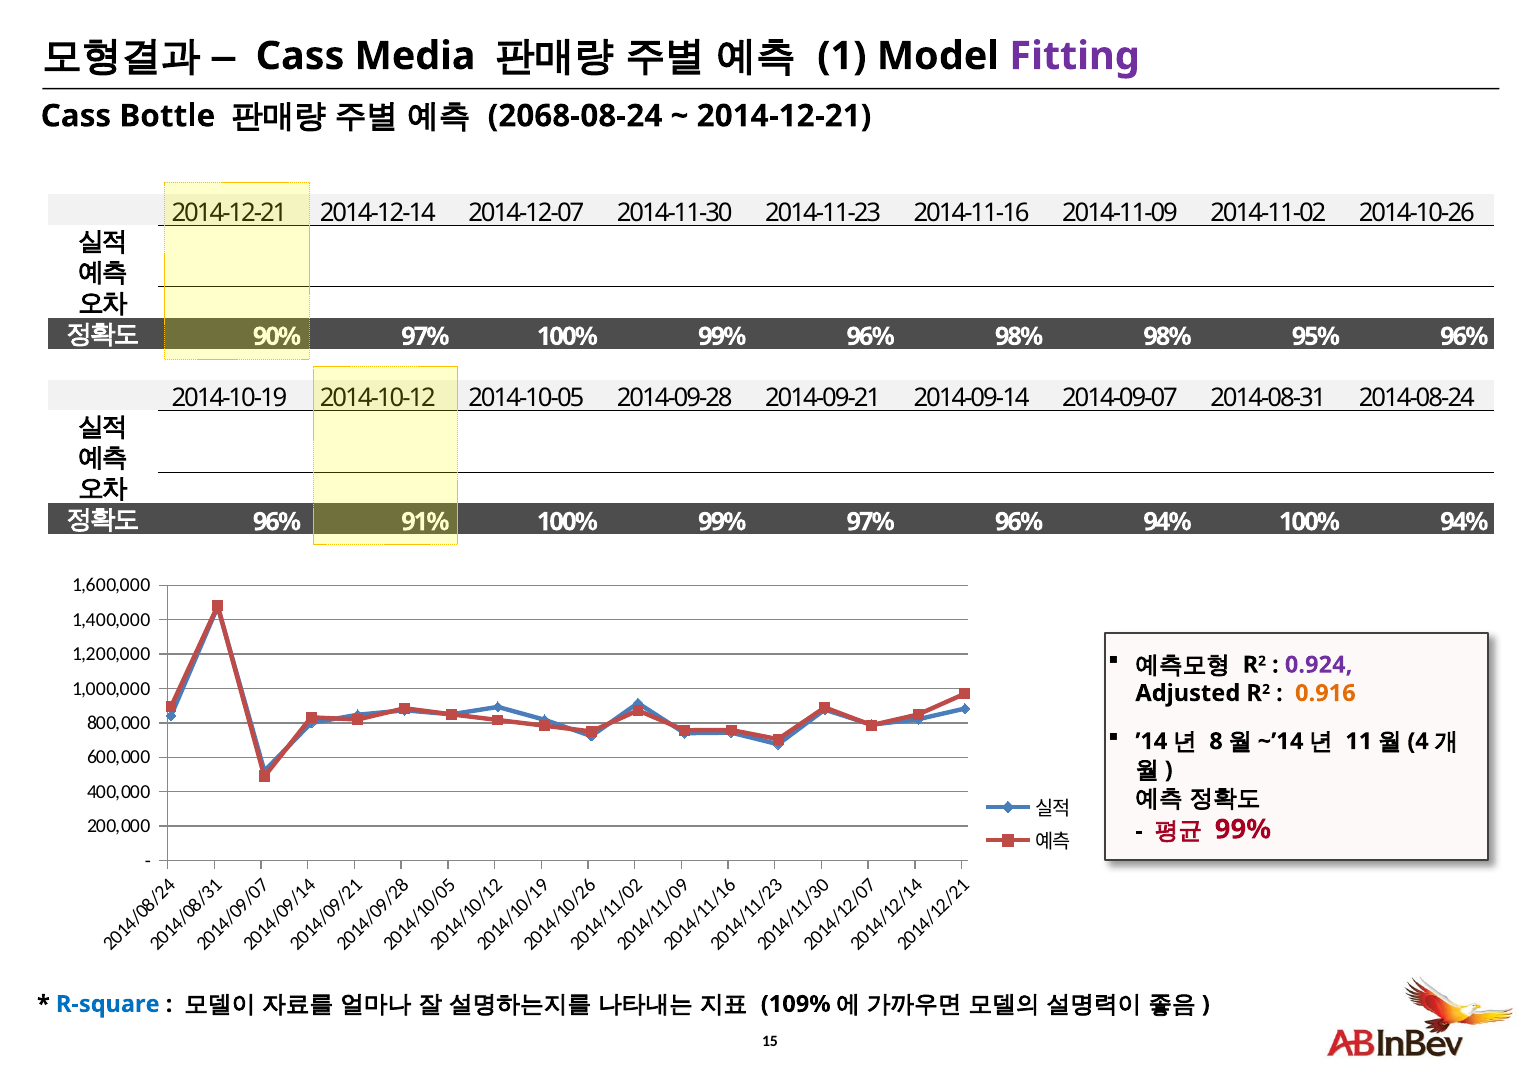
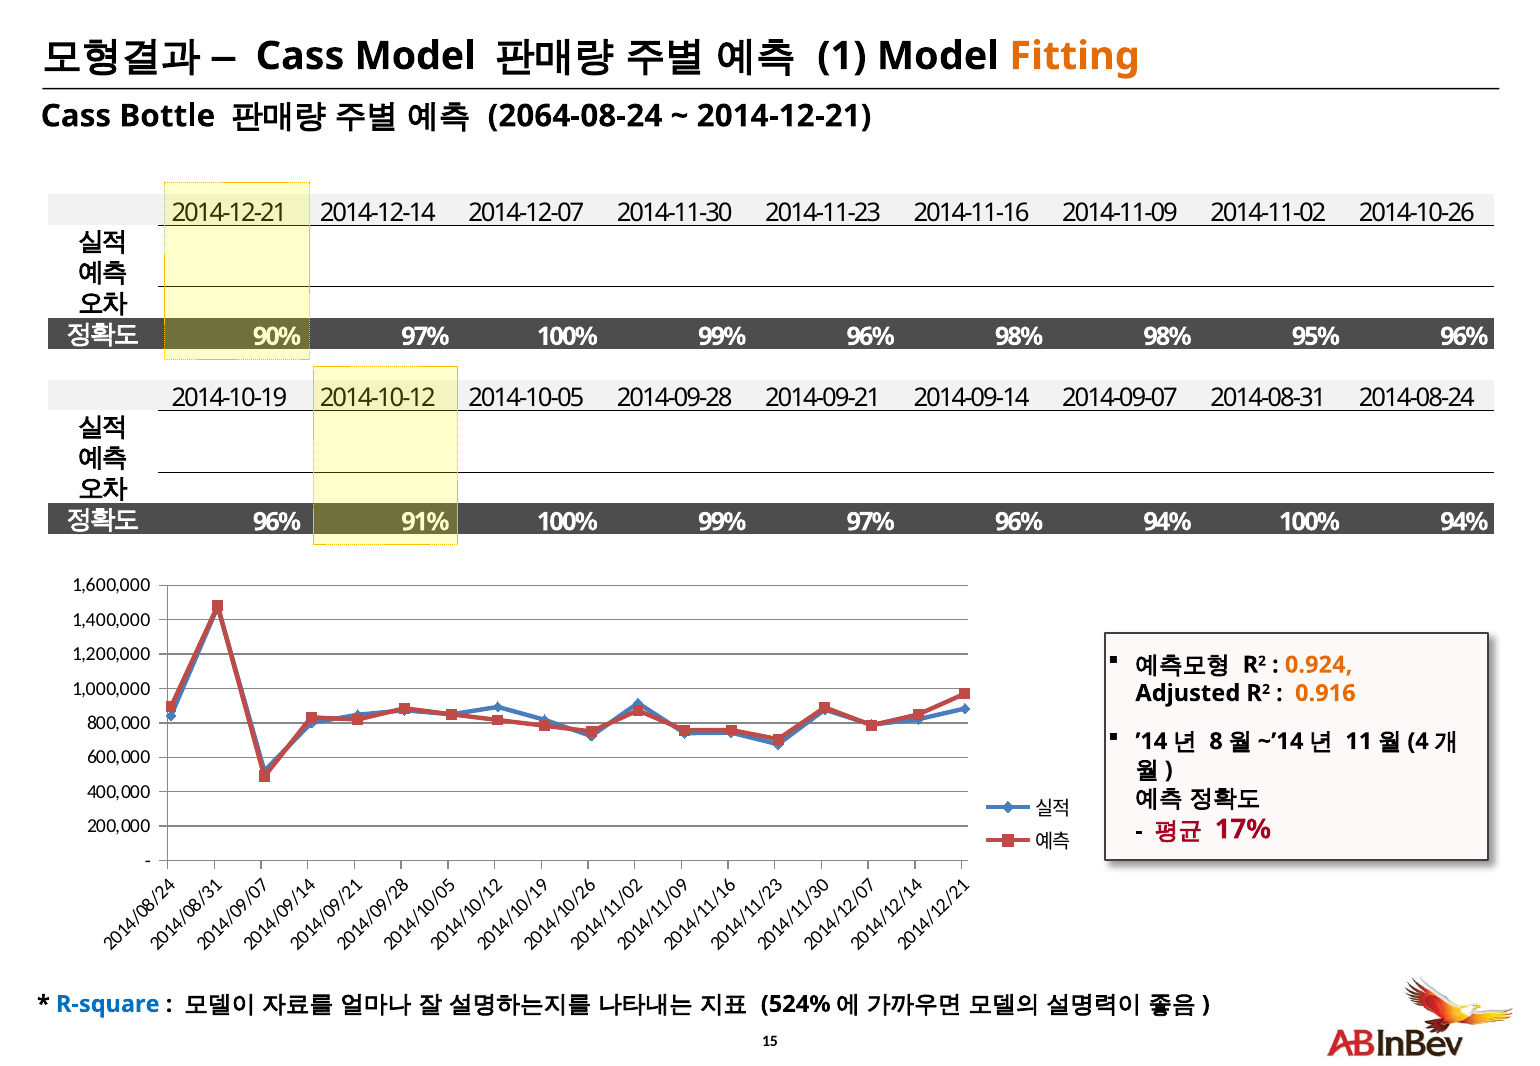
Cass Media: Media -> Model
Fitting colour: purple -> orange
2068-08-24: 2068-08-24 -> 2064-08-24
0.924 colour: purple -> orange
99% at (1243, 829): 99% -> 17%
109%: 109% -> 524%
